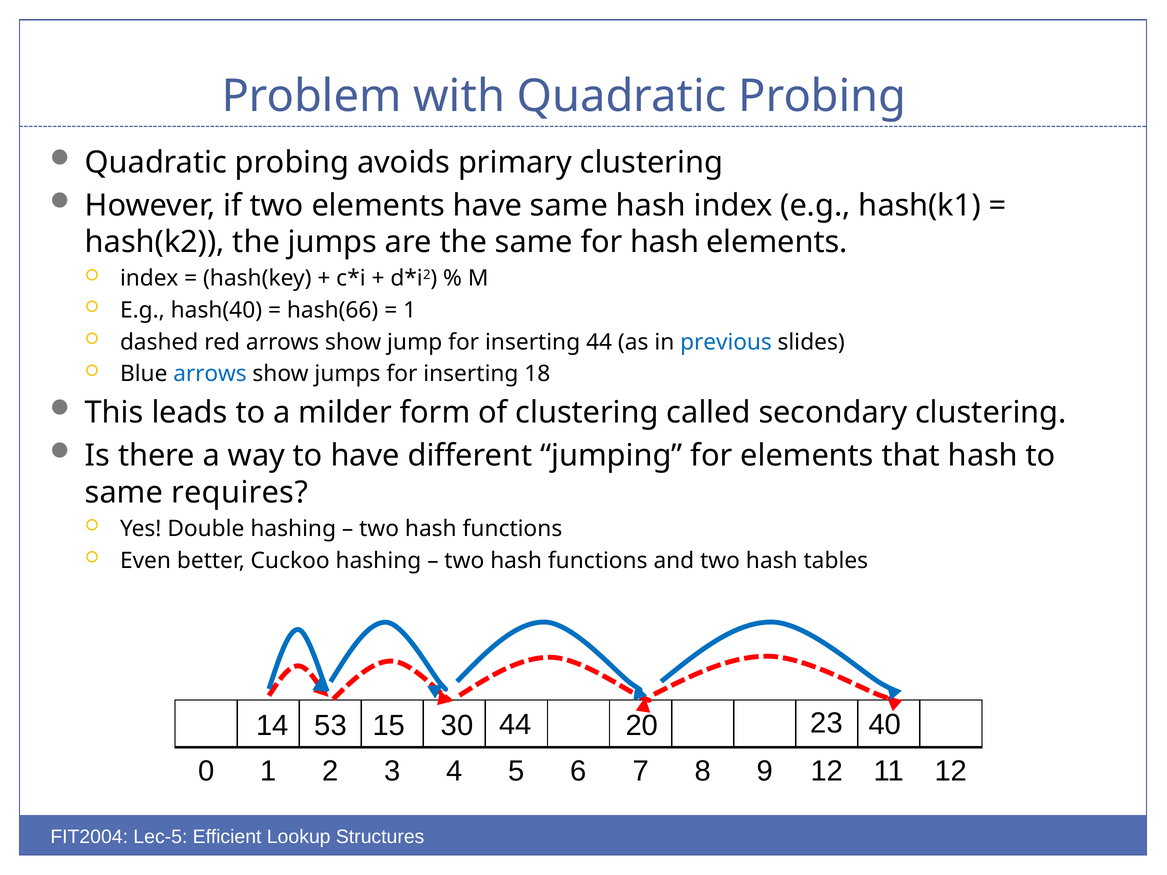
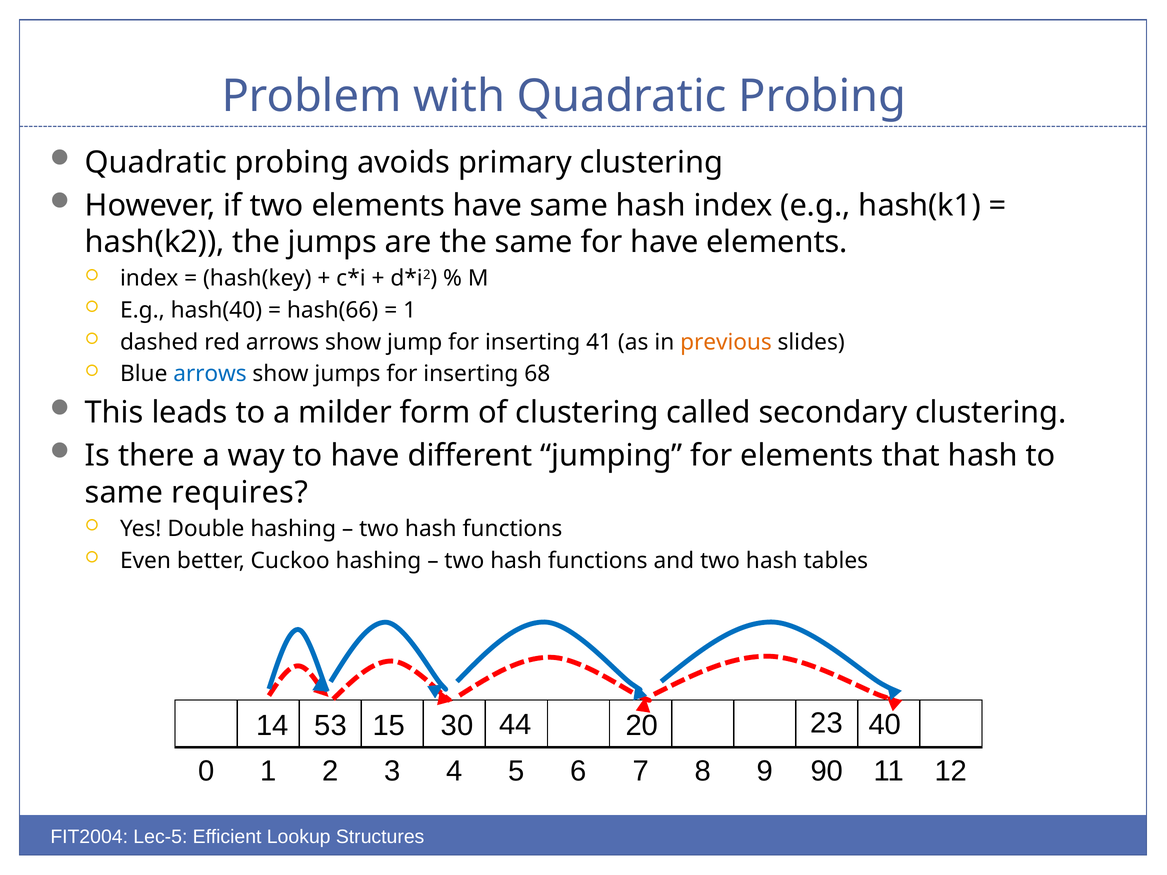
for hash: hash -> have
inserting 44: 44 -> 41
previous colour: blue -> orange
18: 18 -> 68
9 12: 12 -> 90
